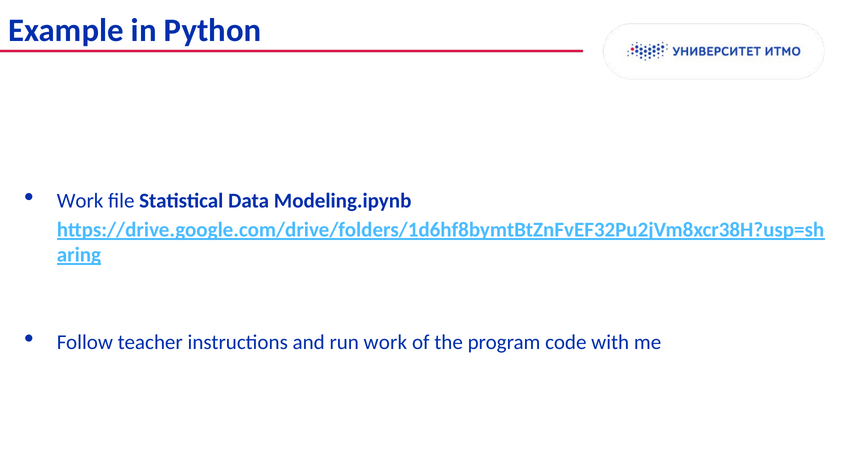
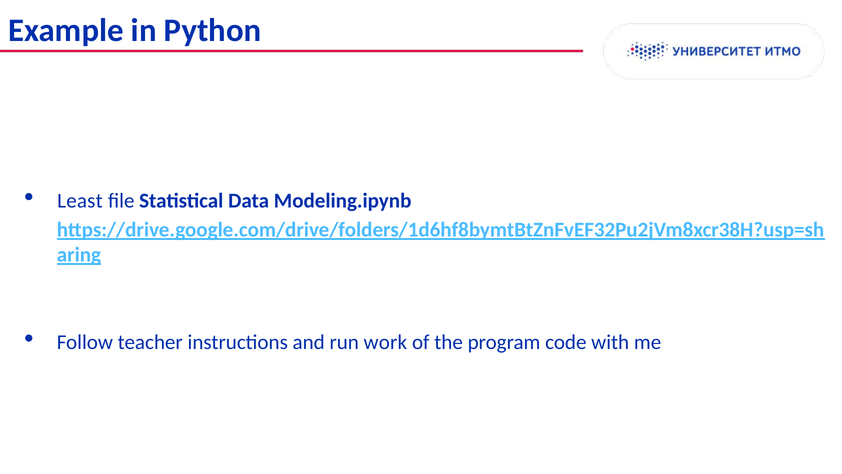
Work at (80, 201): Work -> Least
